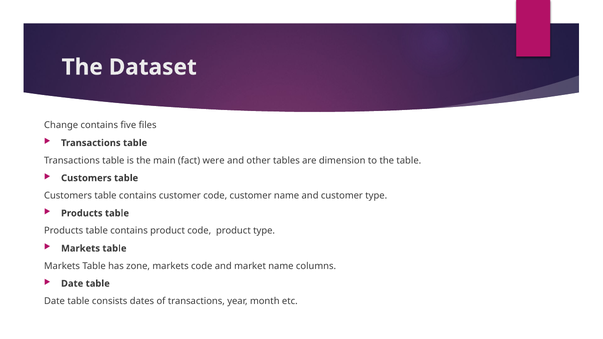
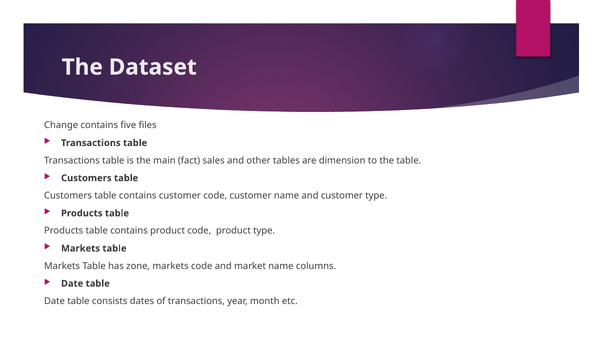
were: were -> sales
